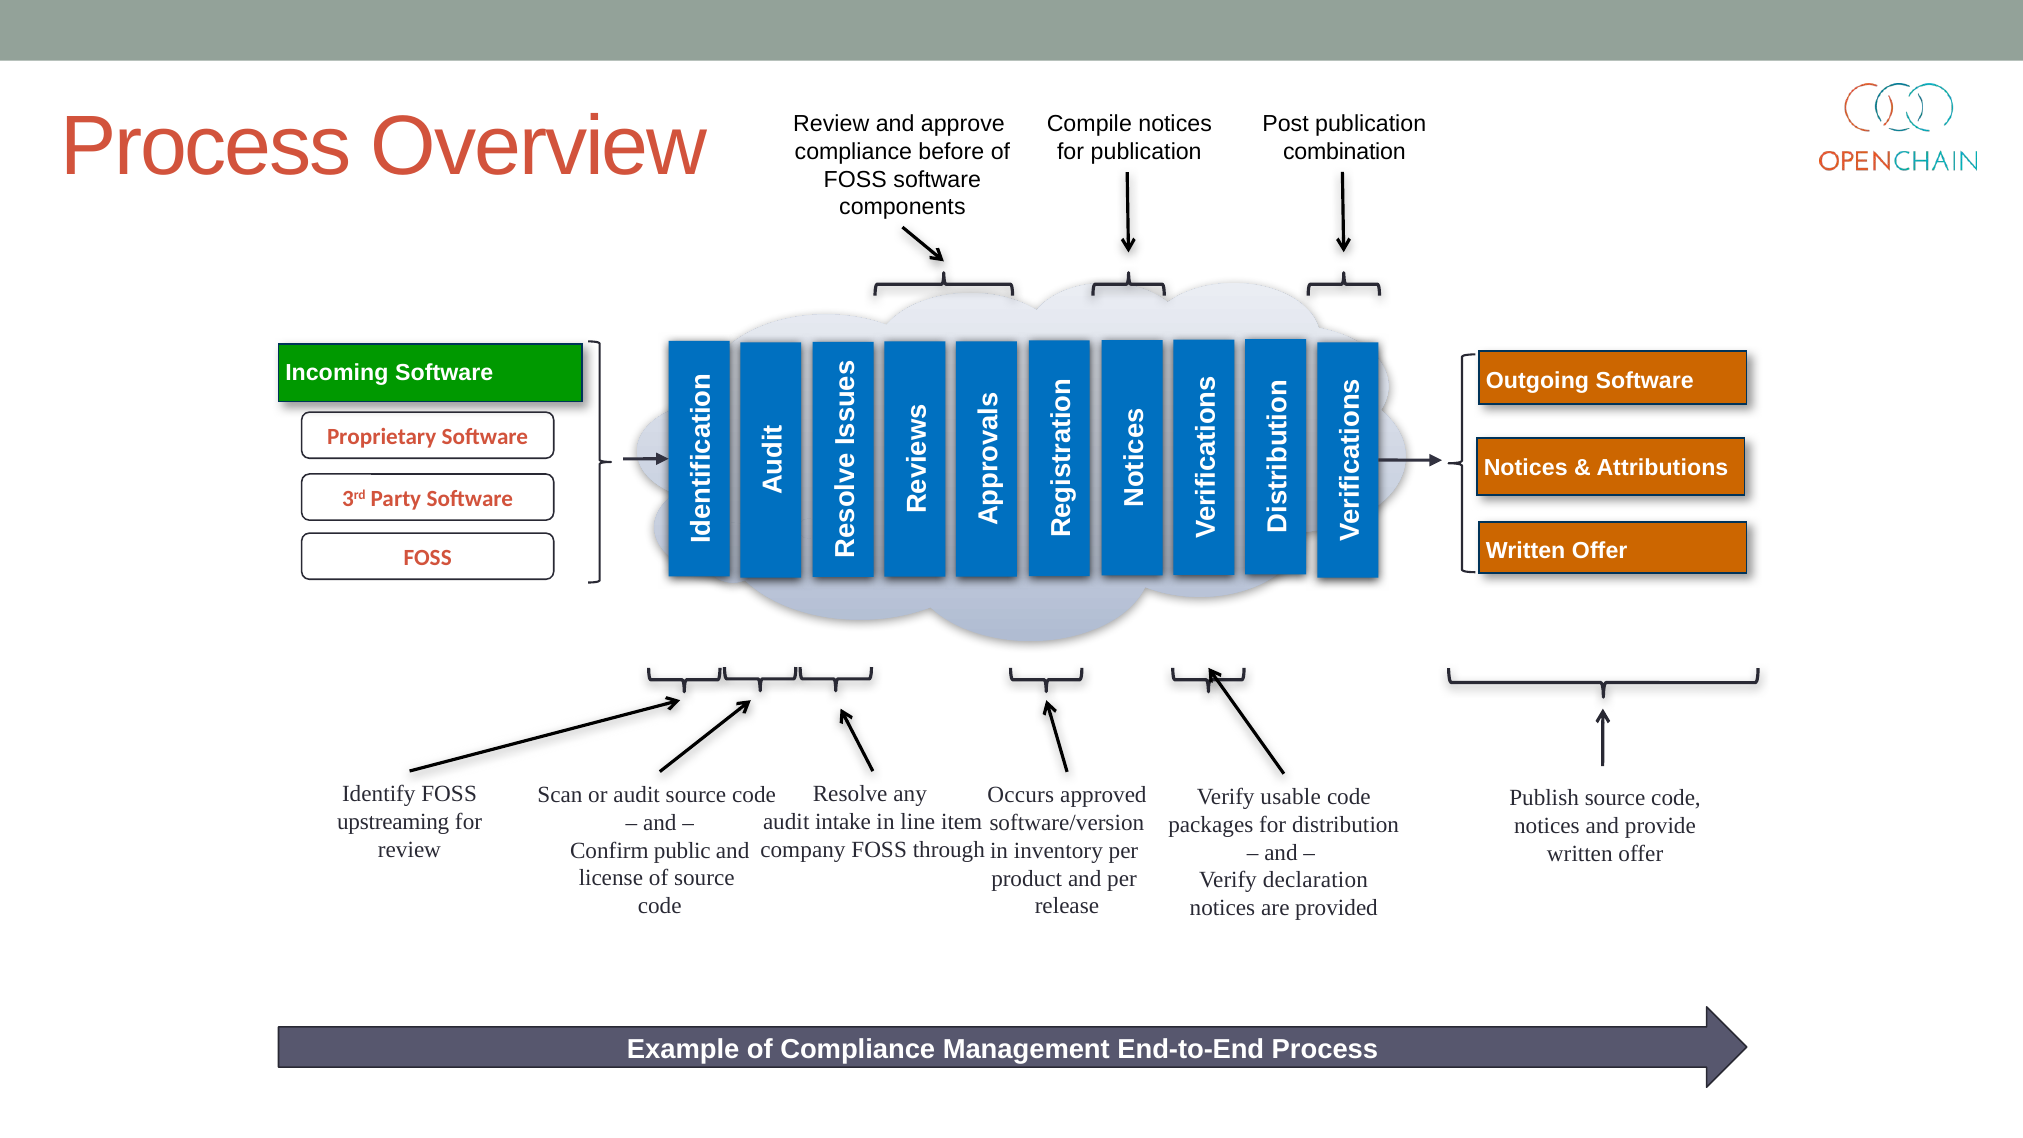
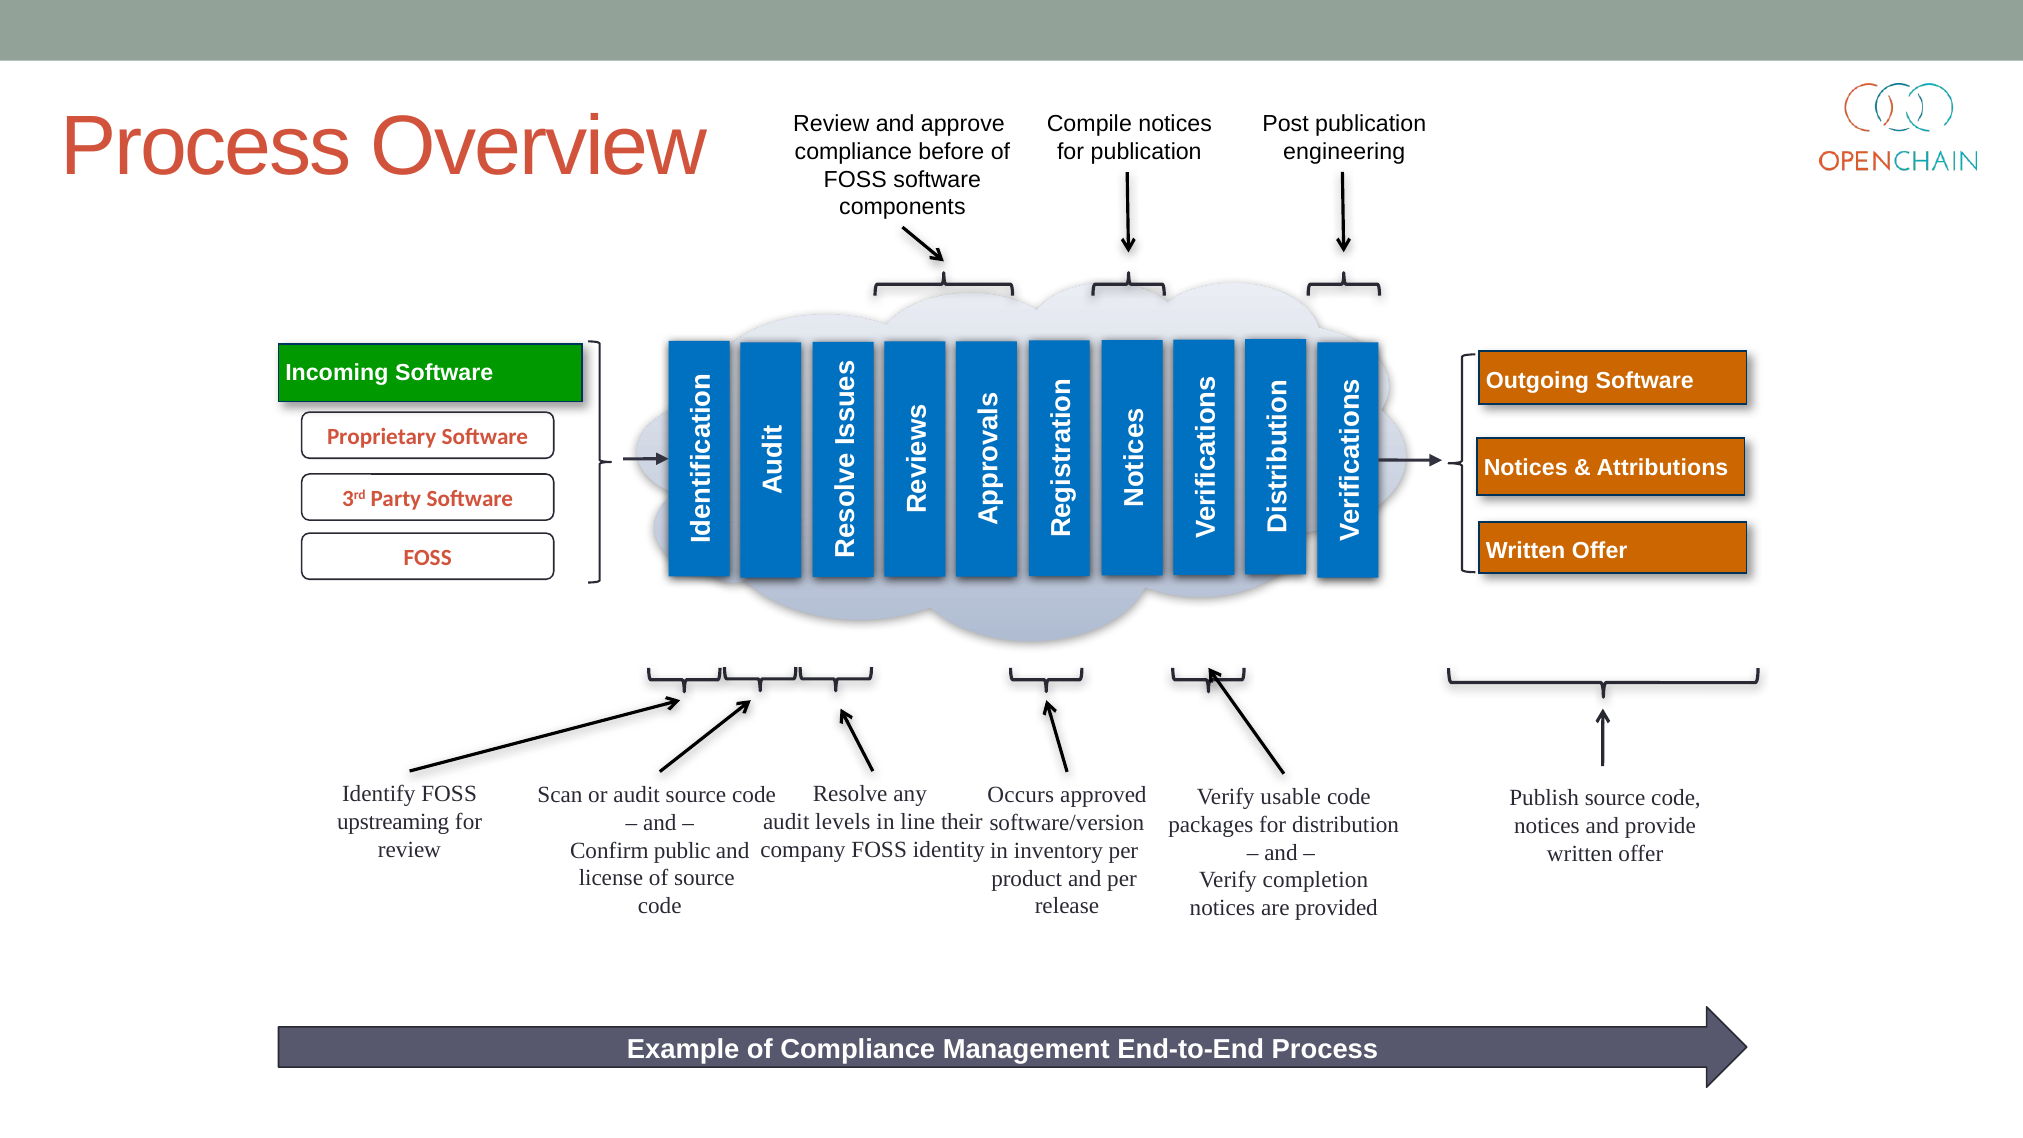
combination: combination -> engineering
intake: intake -> levels
item: item -> their
through: through -> identity
declaration: declaration -> completion
